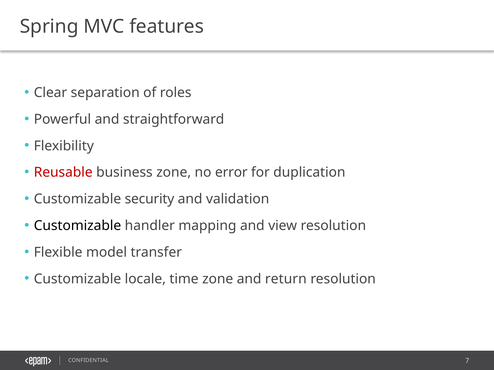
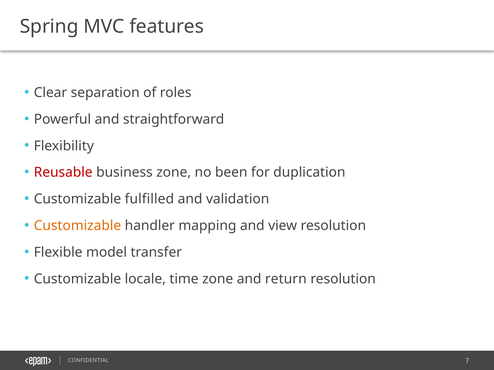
error: error -> been
security: security -> fulfilled
Customizable at (77, 226) colour: black -> orange
